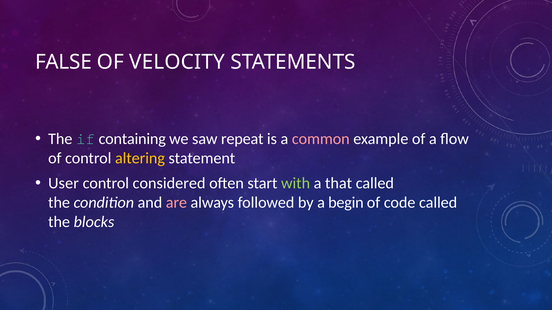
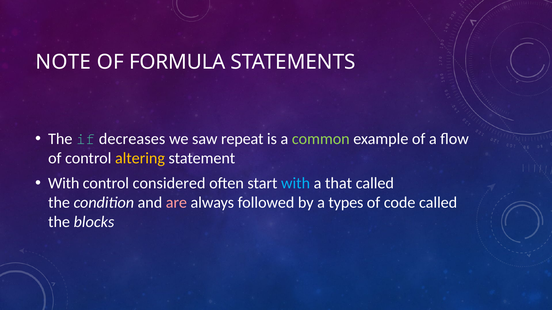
FALSE: FALSE -> NOTE
VELOCITY: VELOCITY -> FORMULA
containing: containing -> decreases
common colour: pink -> light green
User at (64, 184): User -> With
with at (296, 184) colour: light green -> light blue
begin: begin -> types
